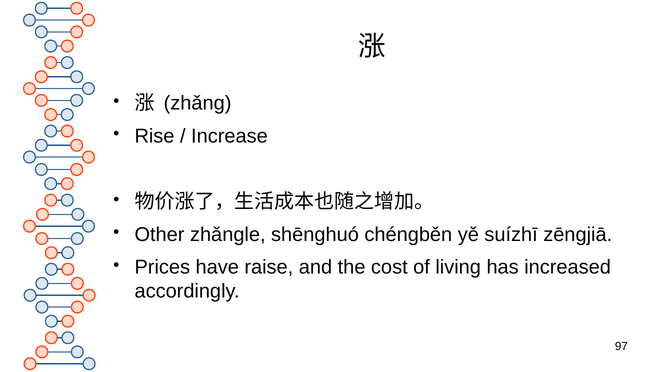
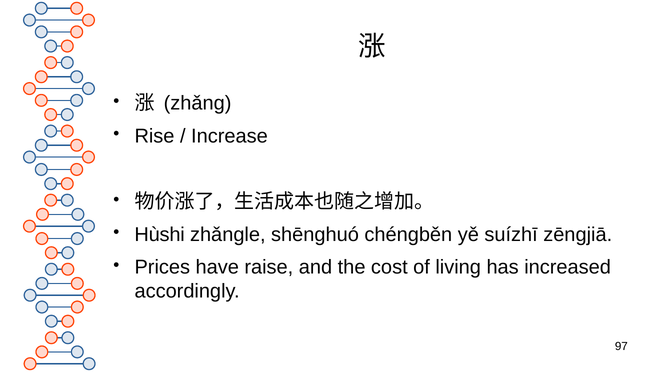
Other: Other -> Hùshi
